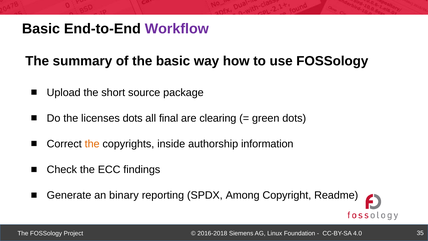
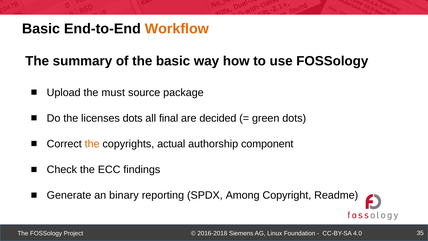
Workflow colour: purple -> orange
short: short -> must
clearing: clearing -> decided
inside: inside -> actual
information: information -> component
